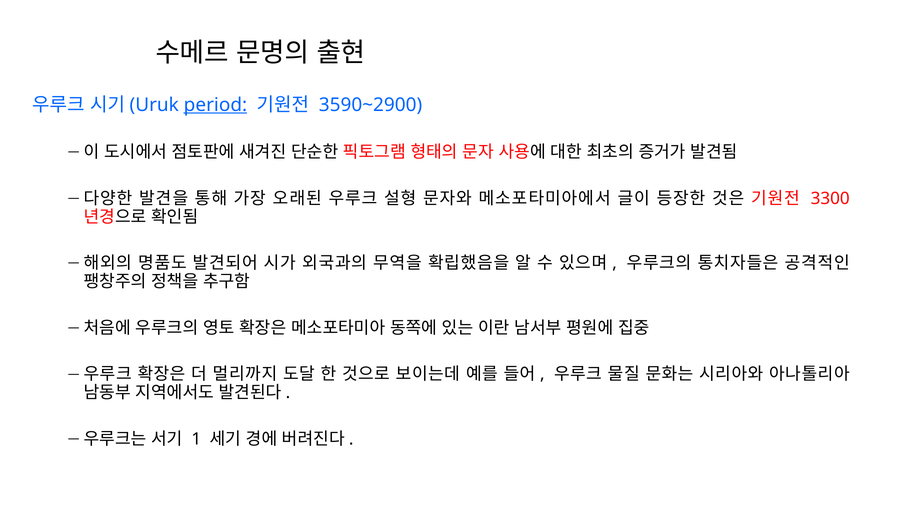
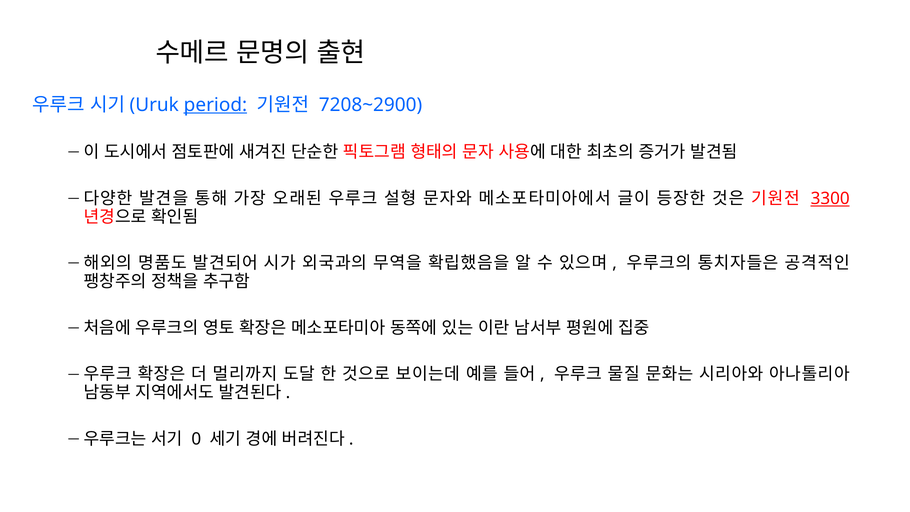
3590~2900: 3590~2900 -> 7208~2900
3300 underline: none -> present
1: 1 -> 0
